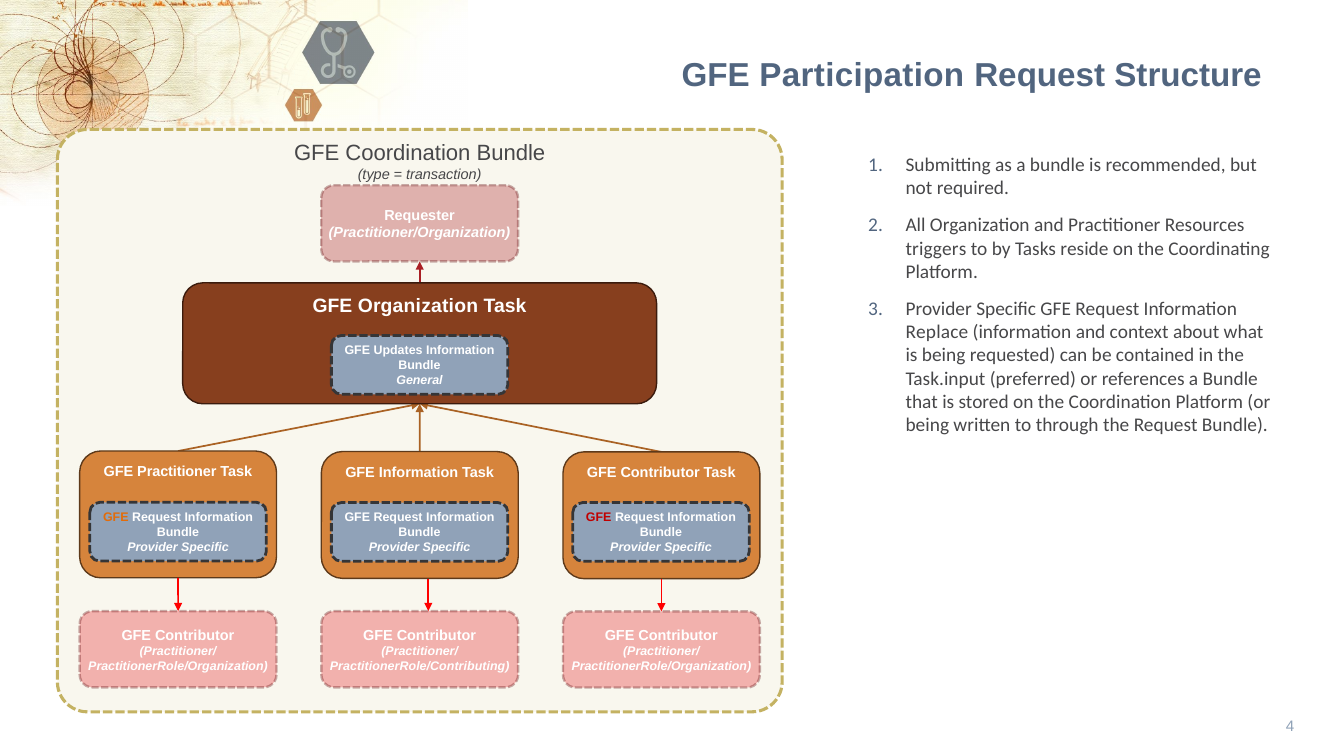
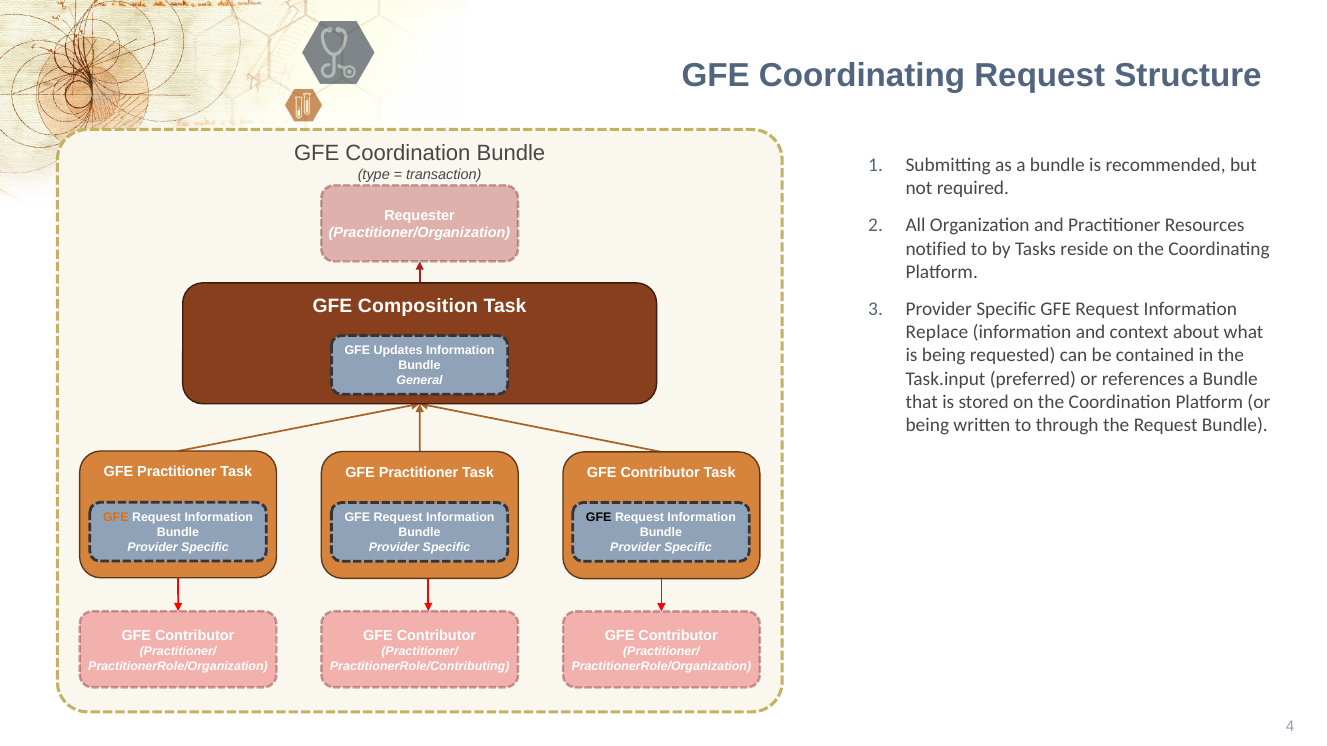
GFE Participation: Participation -> Coordinating
triggers: triggers -> notified
GFE Organization: Organization -> Composition
Information at (419, 473): Information -> Practitioner
GFE at (599, 518) colour: red -> black
